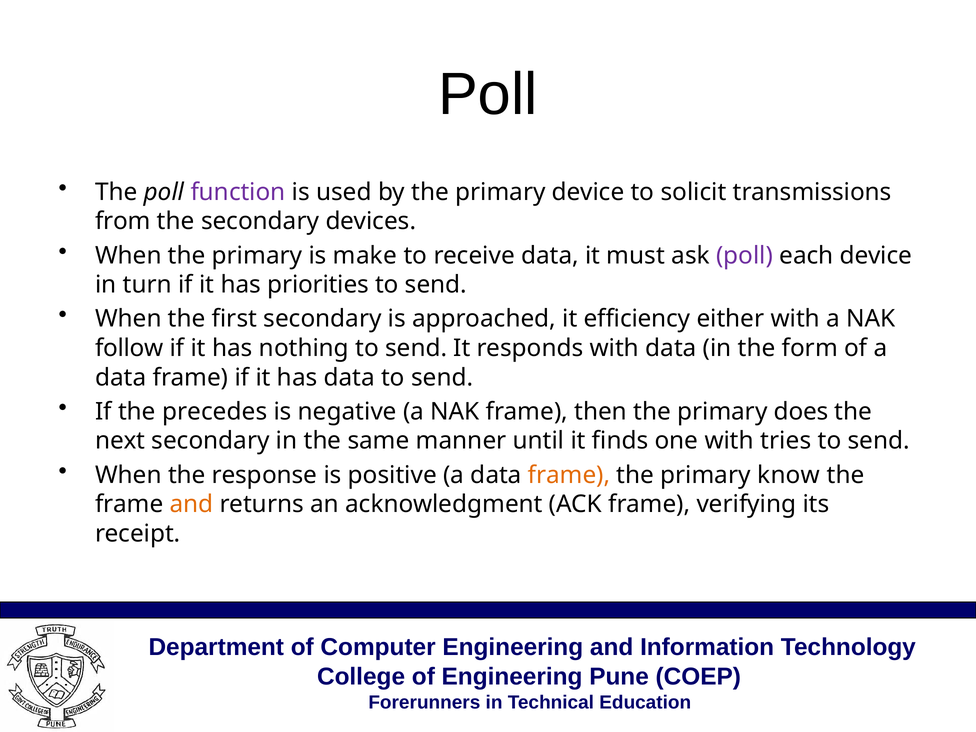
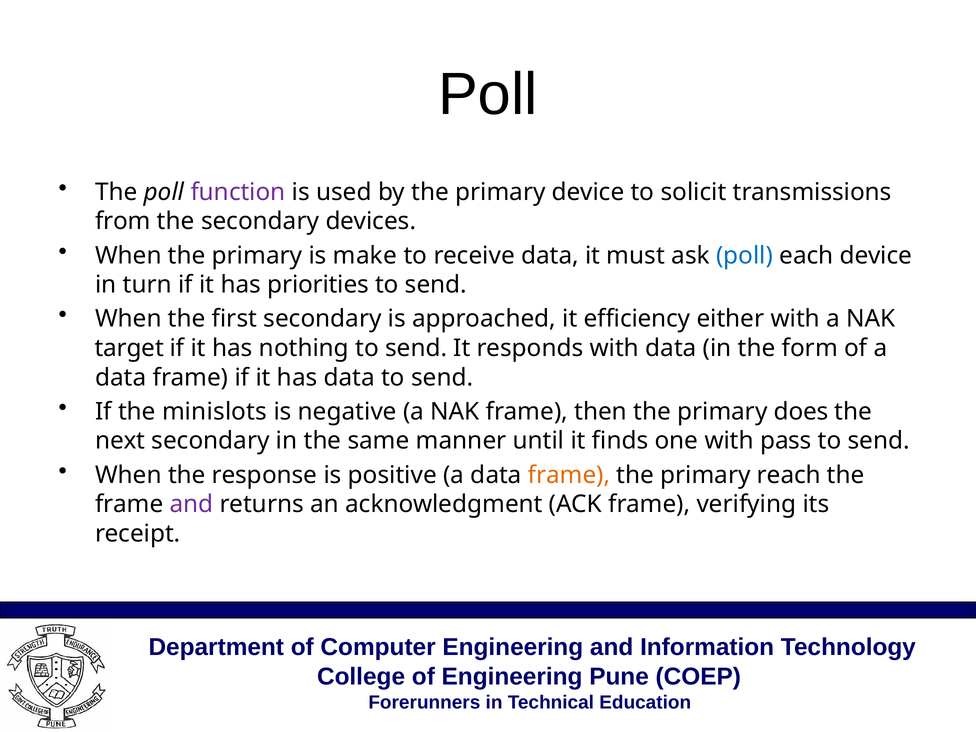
poll at (744, 255) colour: purple -> blue
follow: follow -> target
precedes: precedes -> minislots
tries: tries -> pass
know: know -> reach
and at (192, 504) colour: orange -> purple
